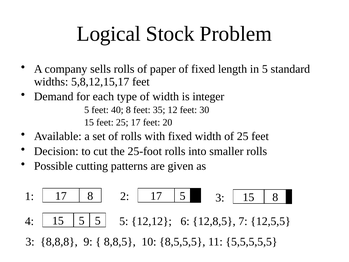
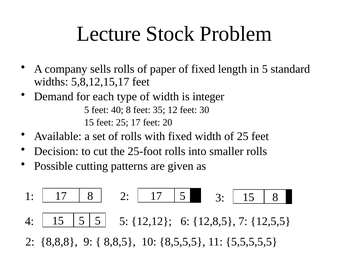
Logical: Logical -> Lecture
3 at (30, 242): 3 -> 2
